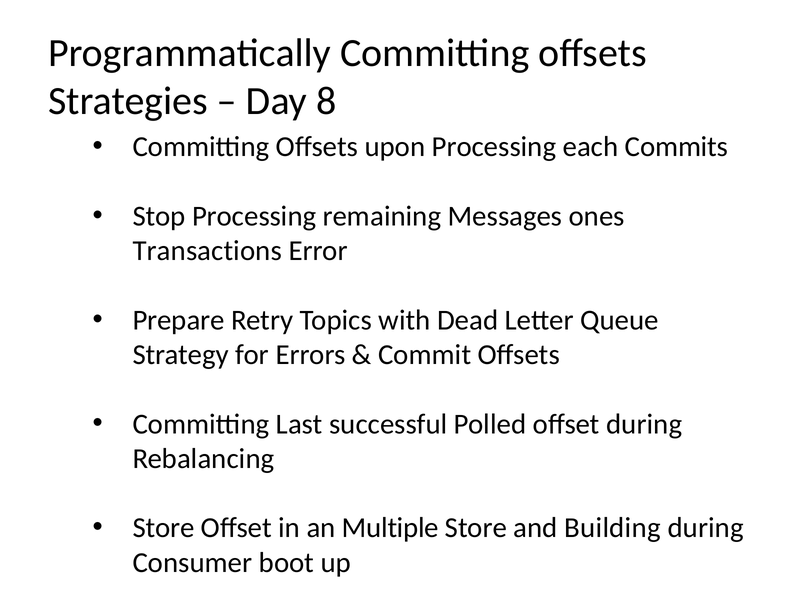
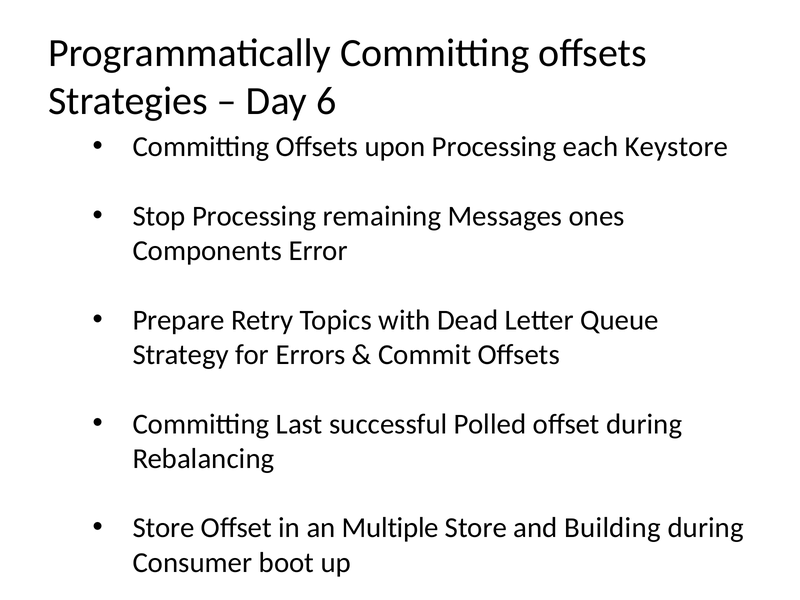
8: 8 -> 6
Commits: Commits -> Keystore
Transactions: Transactions -> Components
